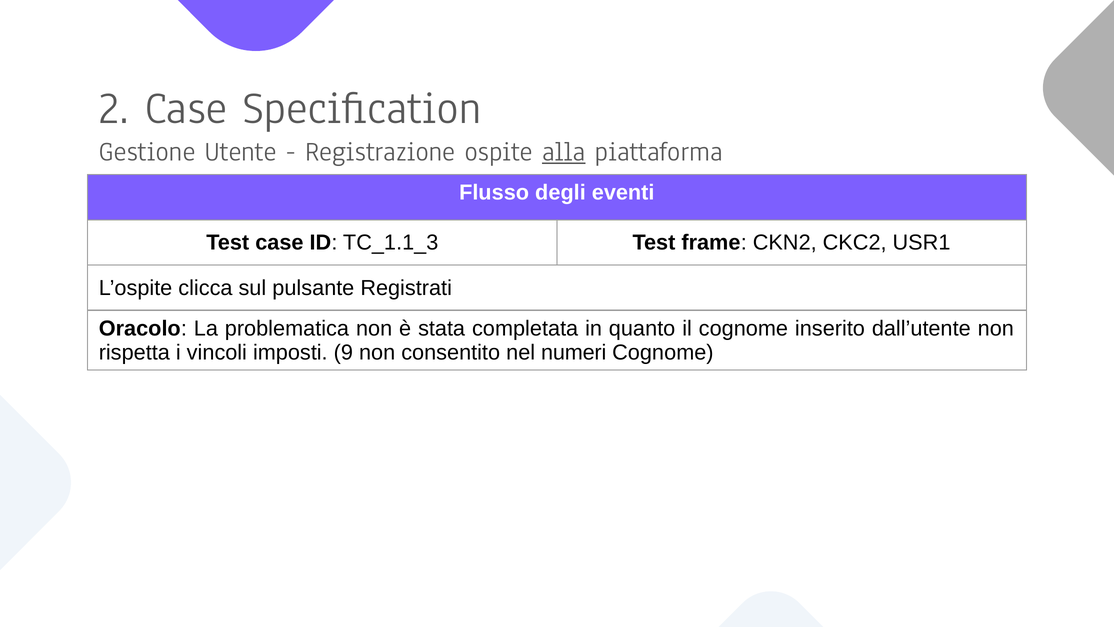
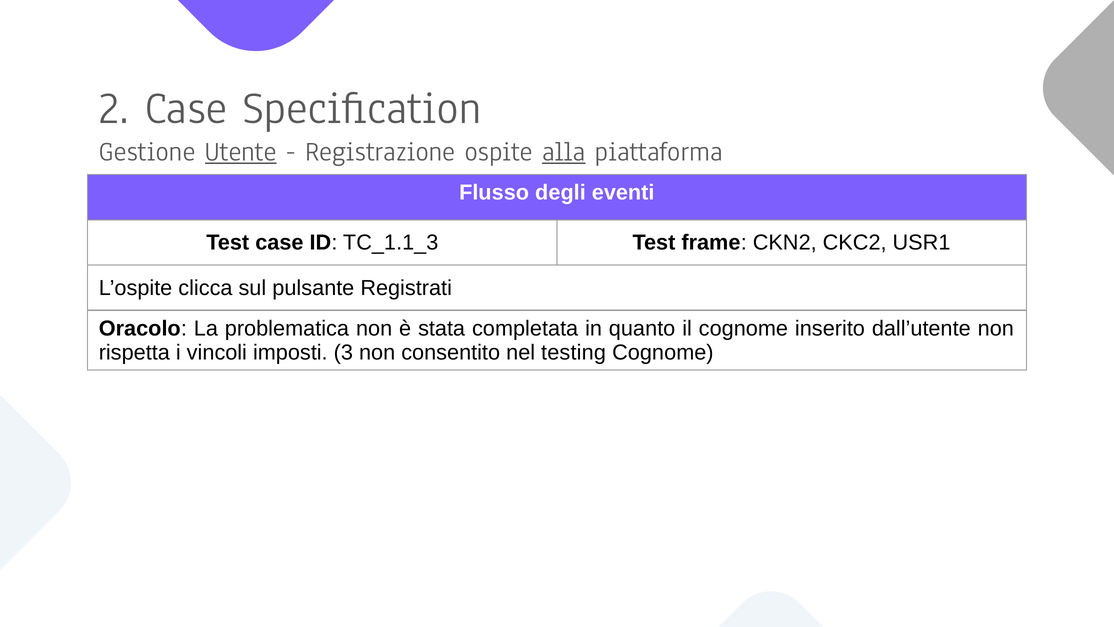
Utente underline: none -> present
9: 9 -> 3
numeri: numeri -> testing
